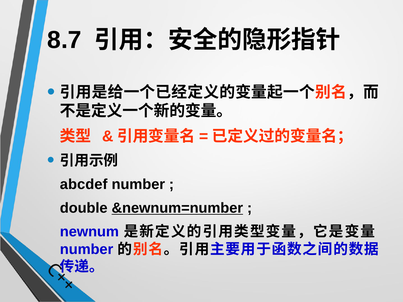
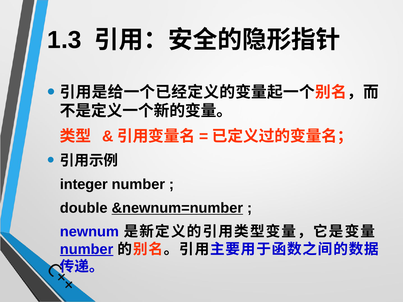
8.7: 8.7 -> 1.3
abcdef: abcdef -> integer
number at (87, 249) underline: none -> present
